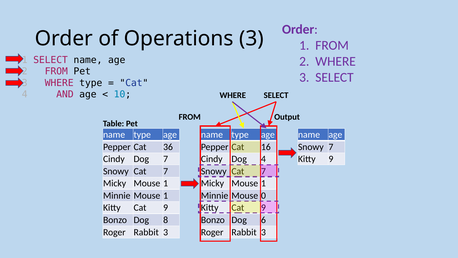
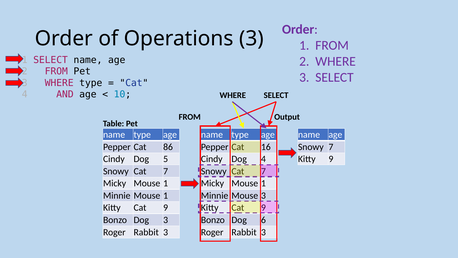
36: 36 -> 86
Dog 7: 7 -> 5
Mouse 0: 0 -> 3
Dog 8: 8 -> 3
